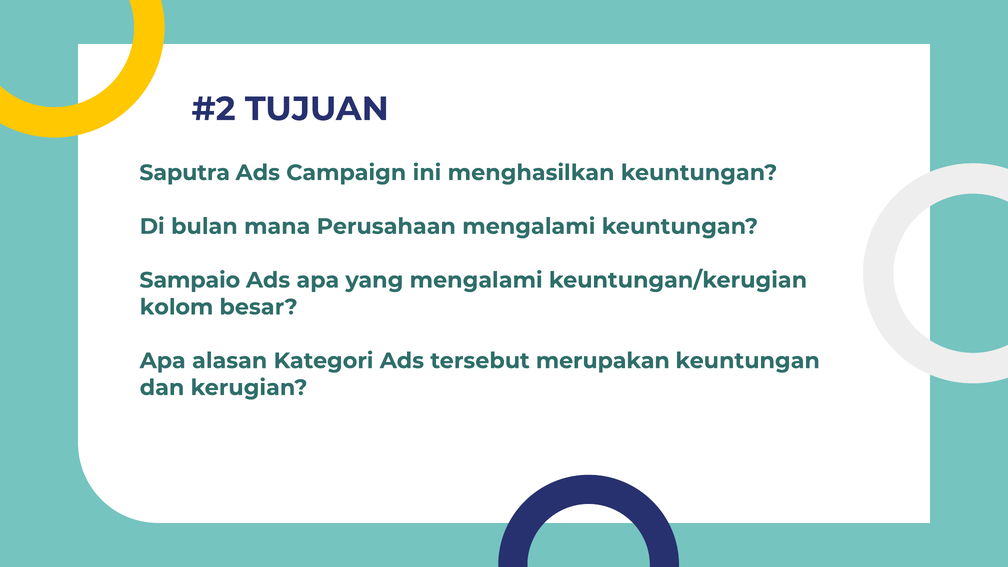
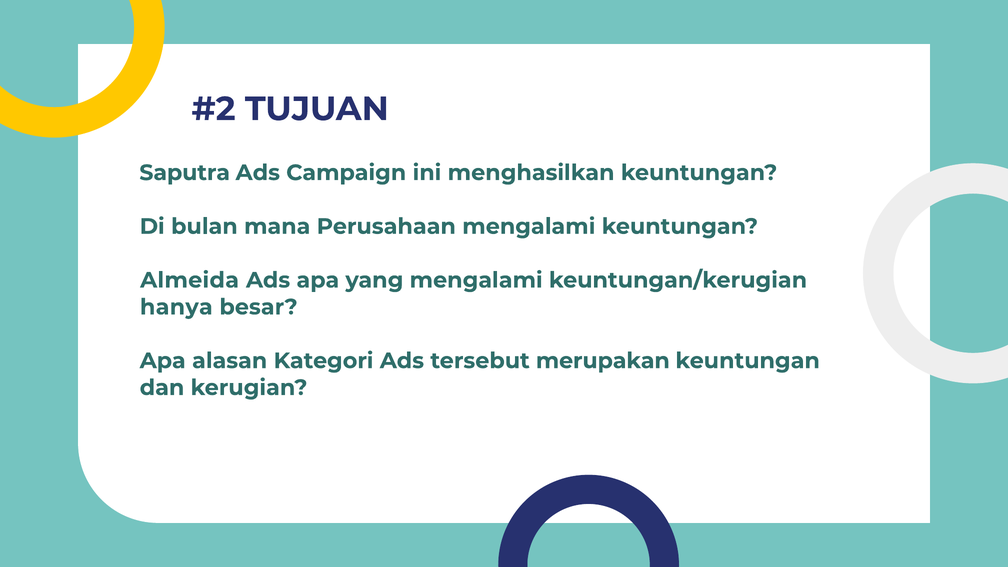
Sampaio: Sampaio -> Almeida
kolom: kolom -> hanya
